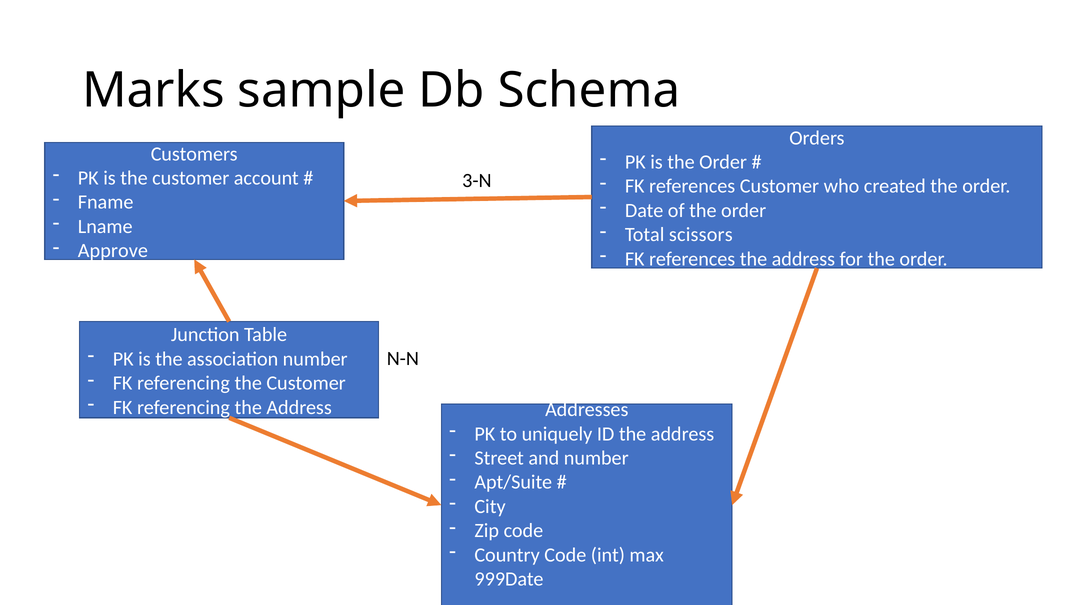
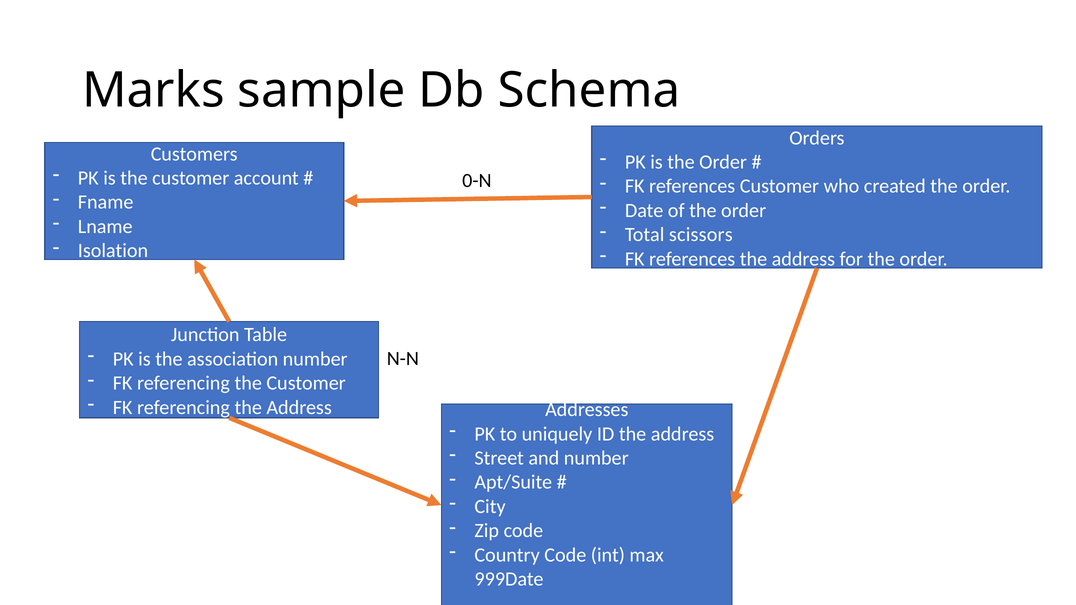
3-N: 3-N -> 0-N
Approve: Approve -> Isolation
